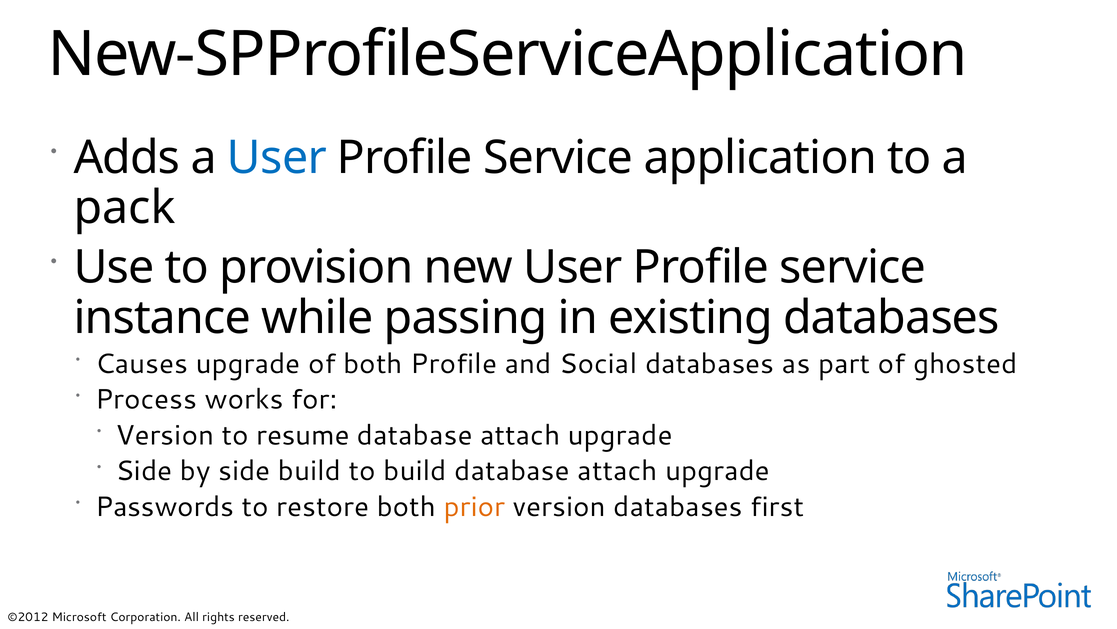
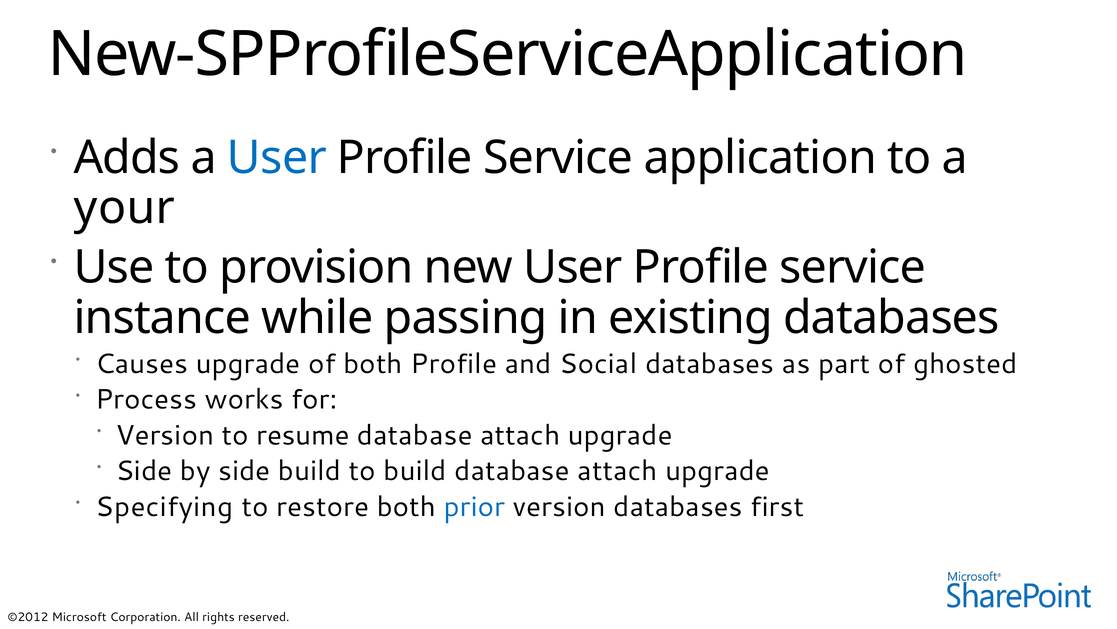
pack: pack -> your
Passwords: Passwords -> Specifying
prior colour: orange -> blue
